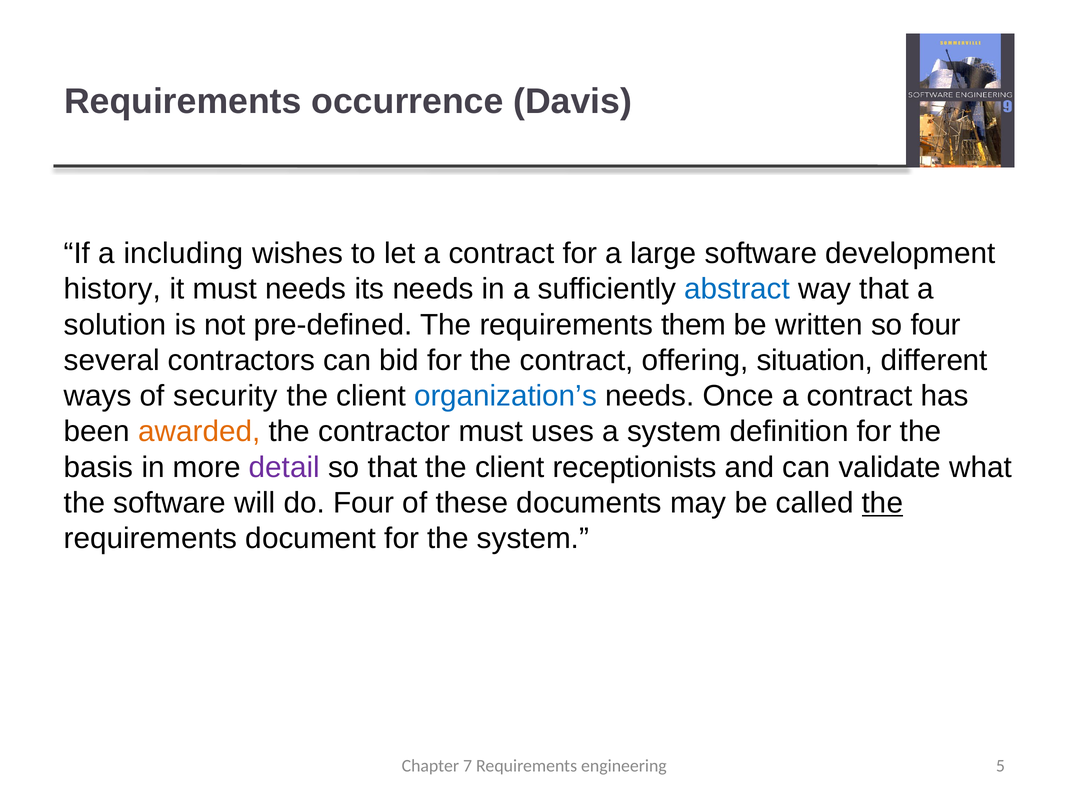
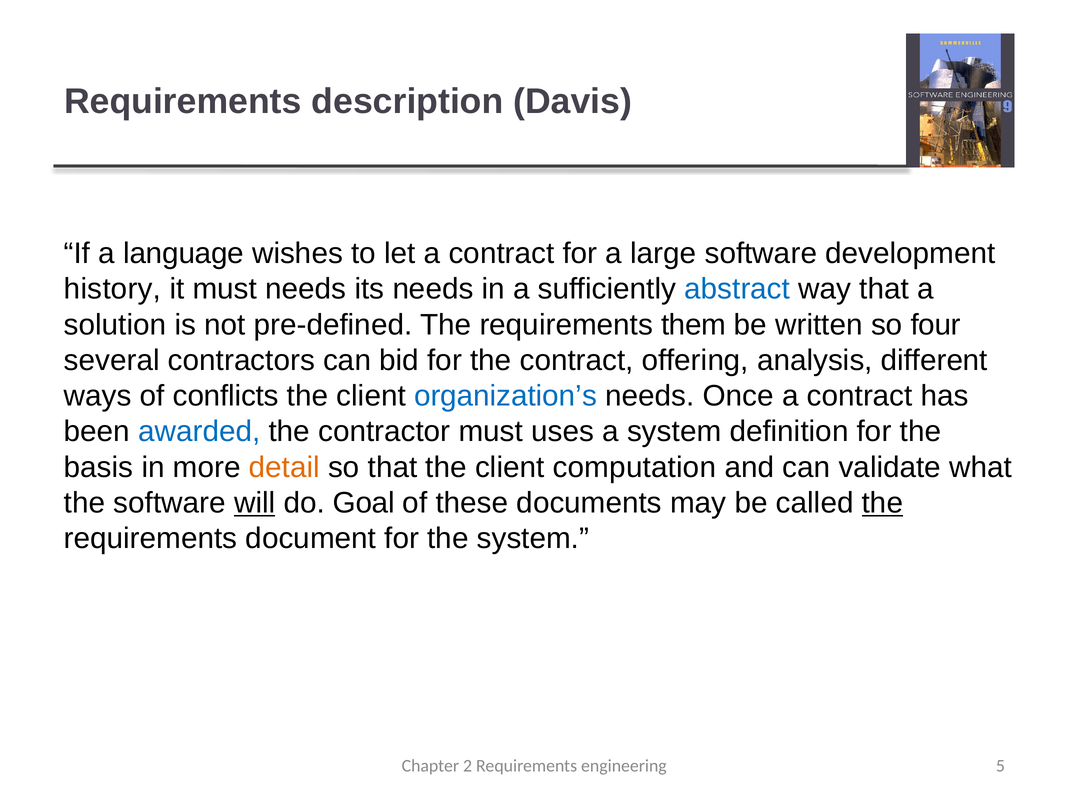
occurrence: occurrence -> description
including: including -> language
situation: situation -> analysis
security: security -> conflicts
awarded colour: orange -> blue
detail colour: purple -> orange
receptionists: receptionists -> computation
will underline: none -> present
do Four: Four -> Goal
7: 7 -> 2
